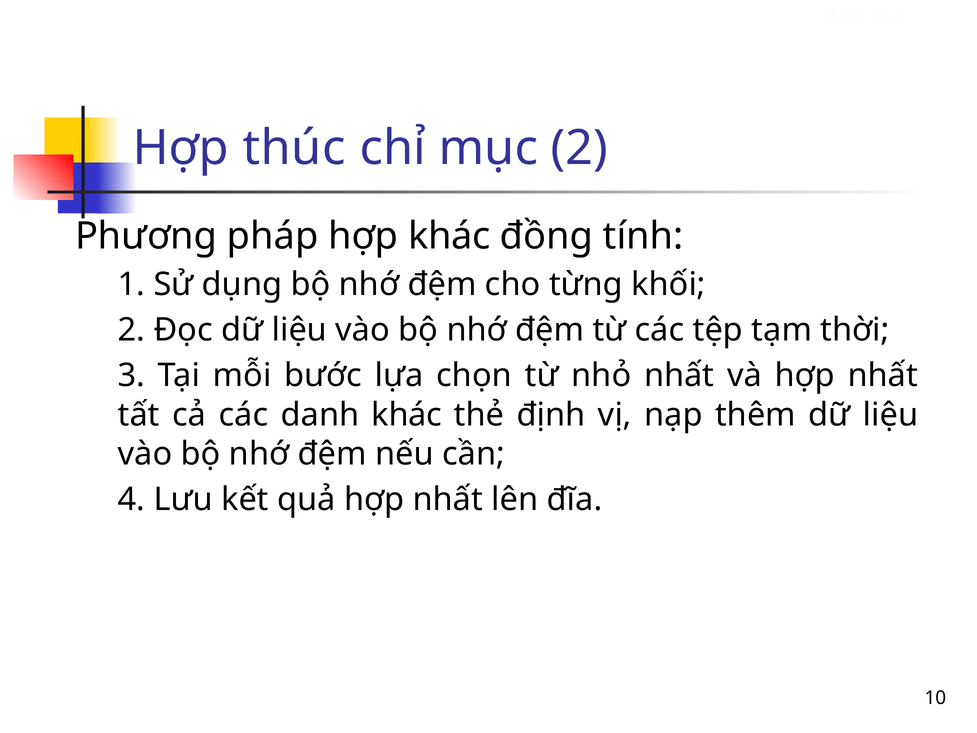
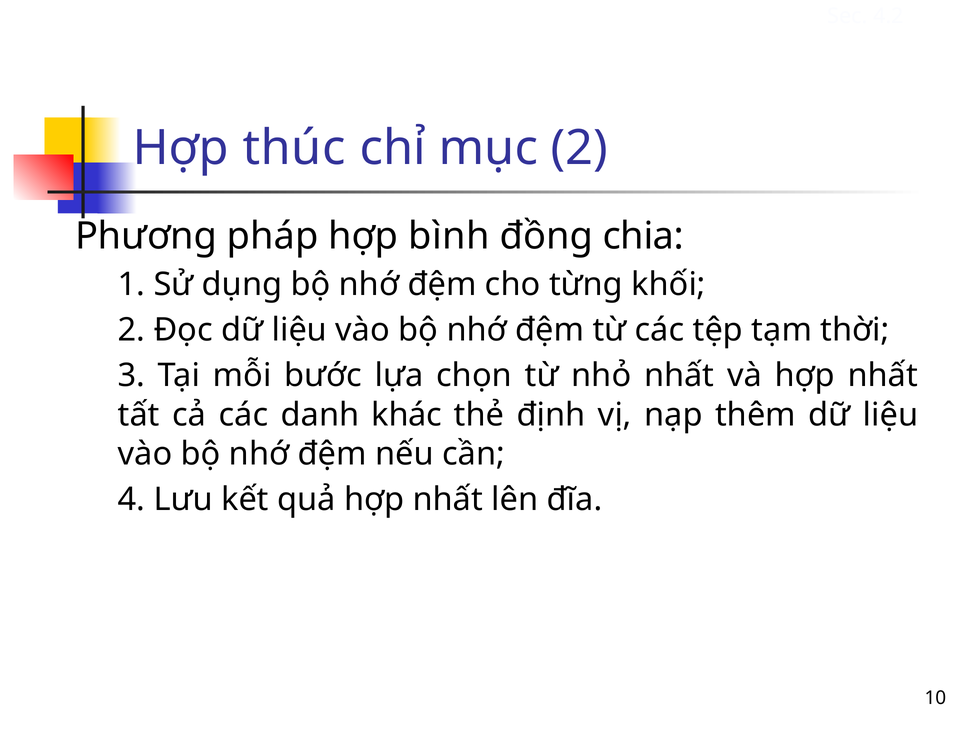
hợp khác: khác -> bình
tính: tính -> chia
